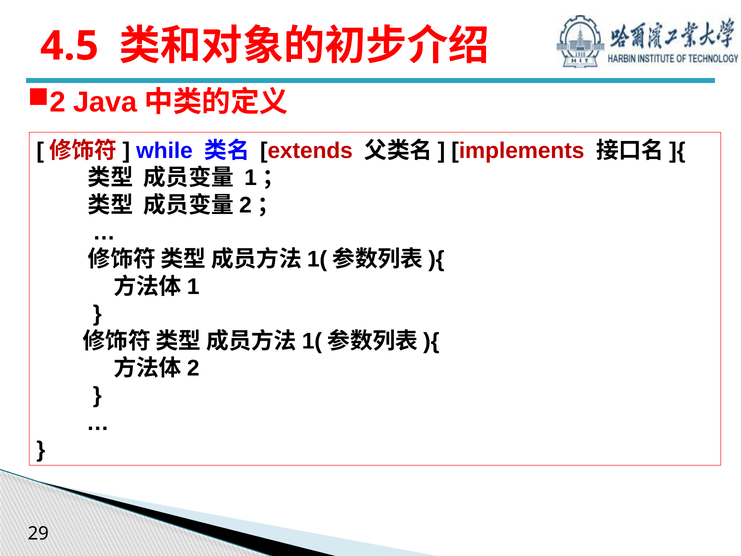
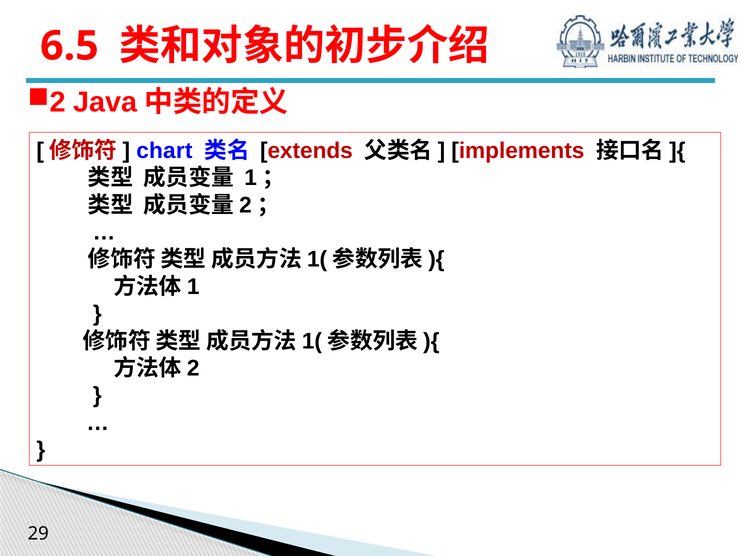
4.5: 4.5 -> 6.5
while: while -> chart
